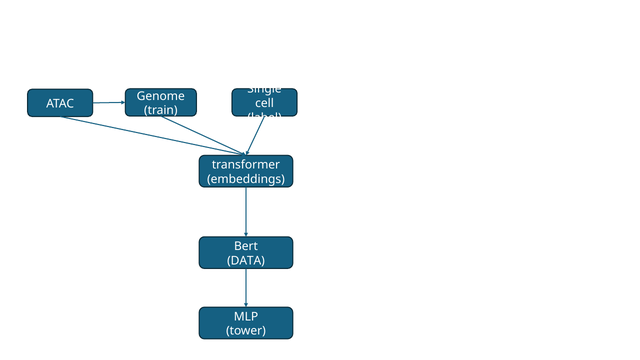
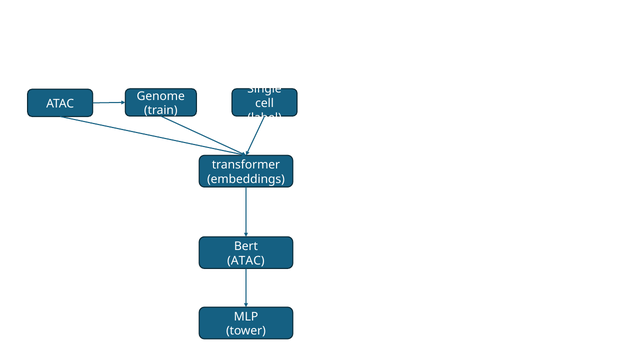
DATA at (246, 261): DATA -> ATAC
